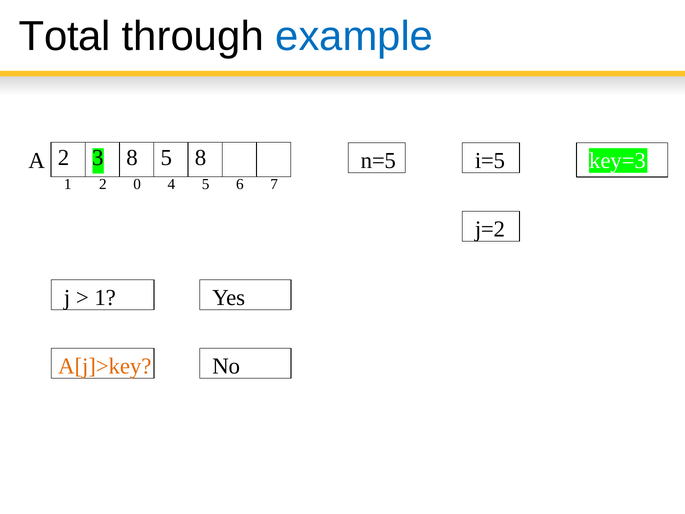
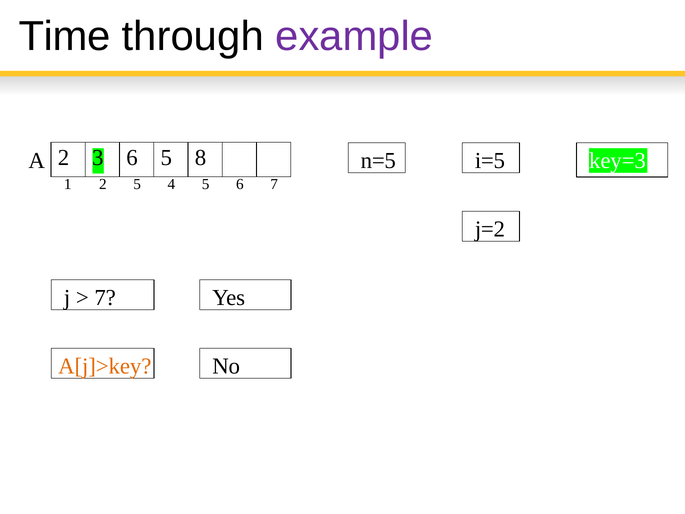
Total: Total -> Time
example colour: blue -> purple
3 8: 8 -> 6
2 0: 0 -> 5
1 at (105, 298): 1 -> 7
